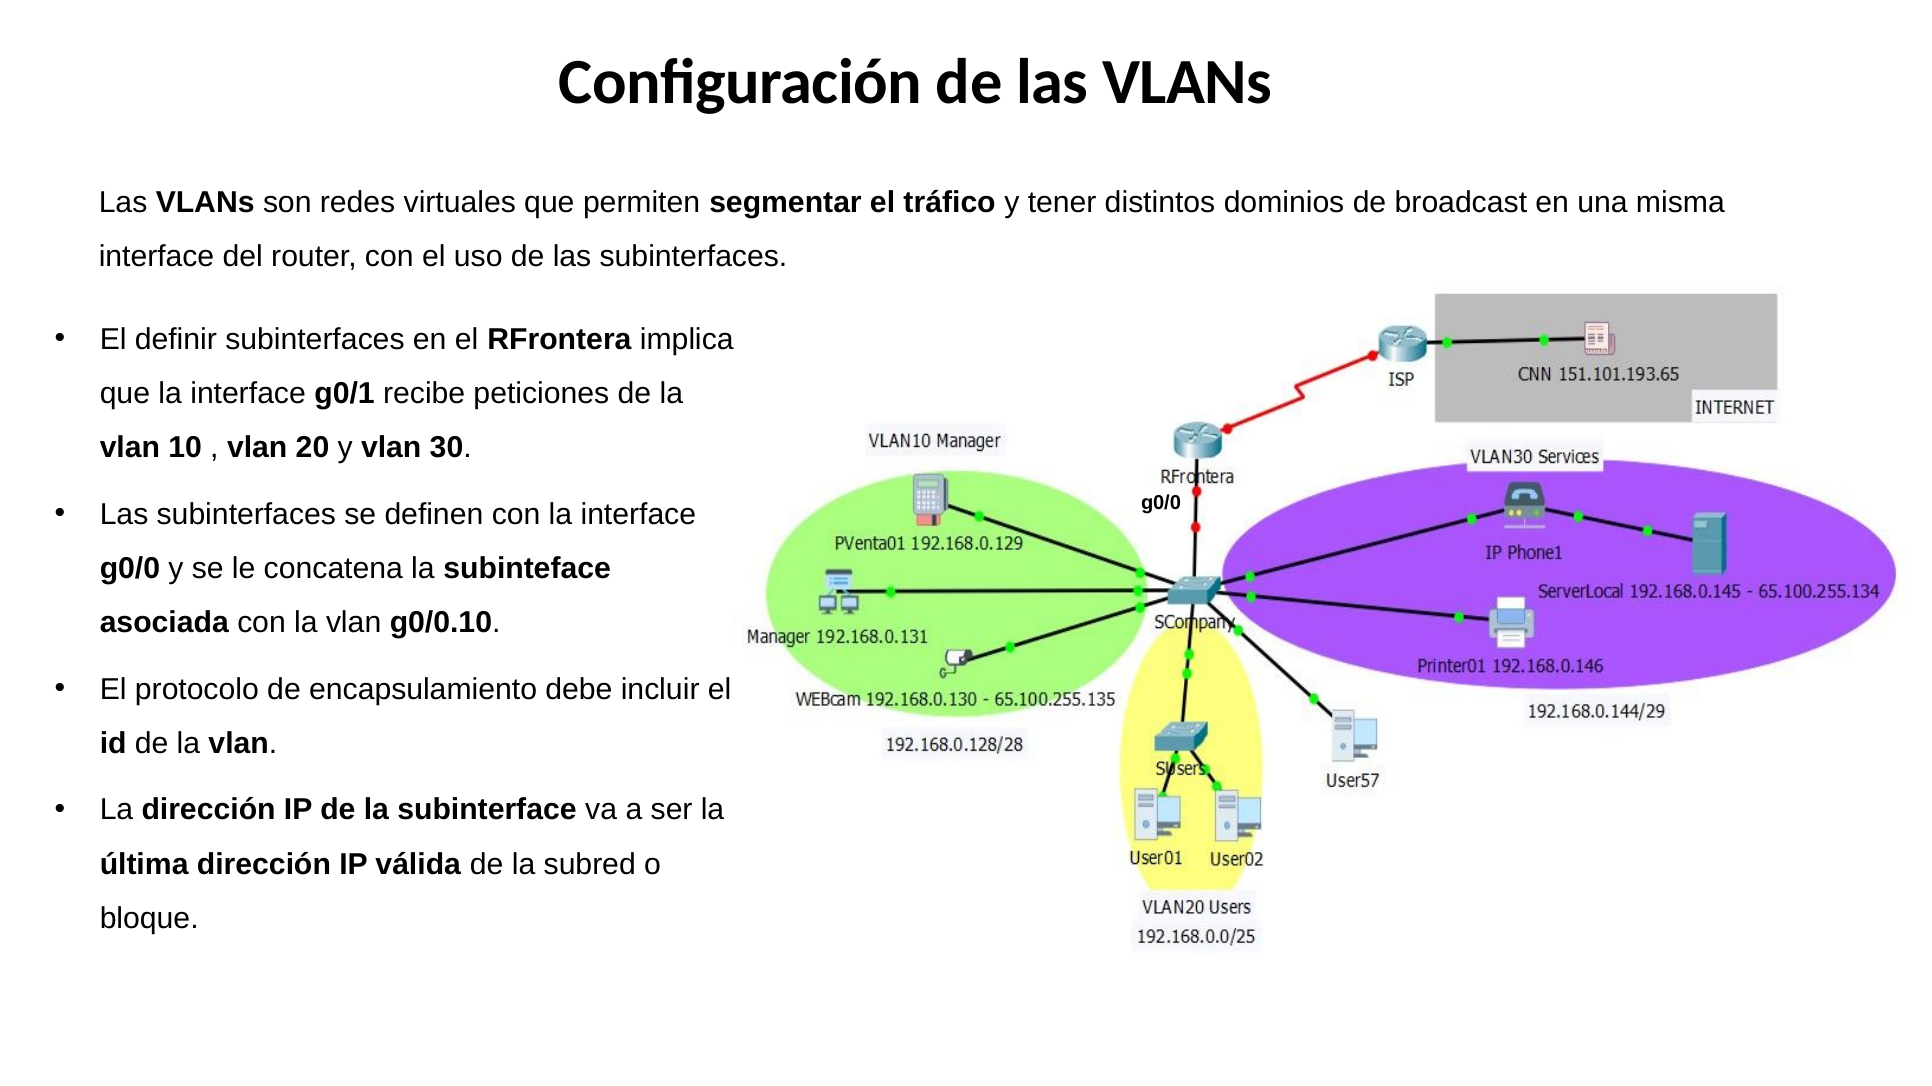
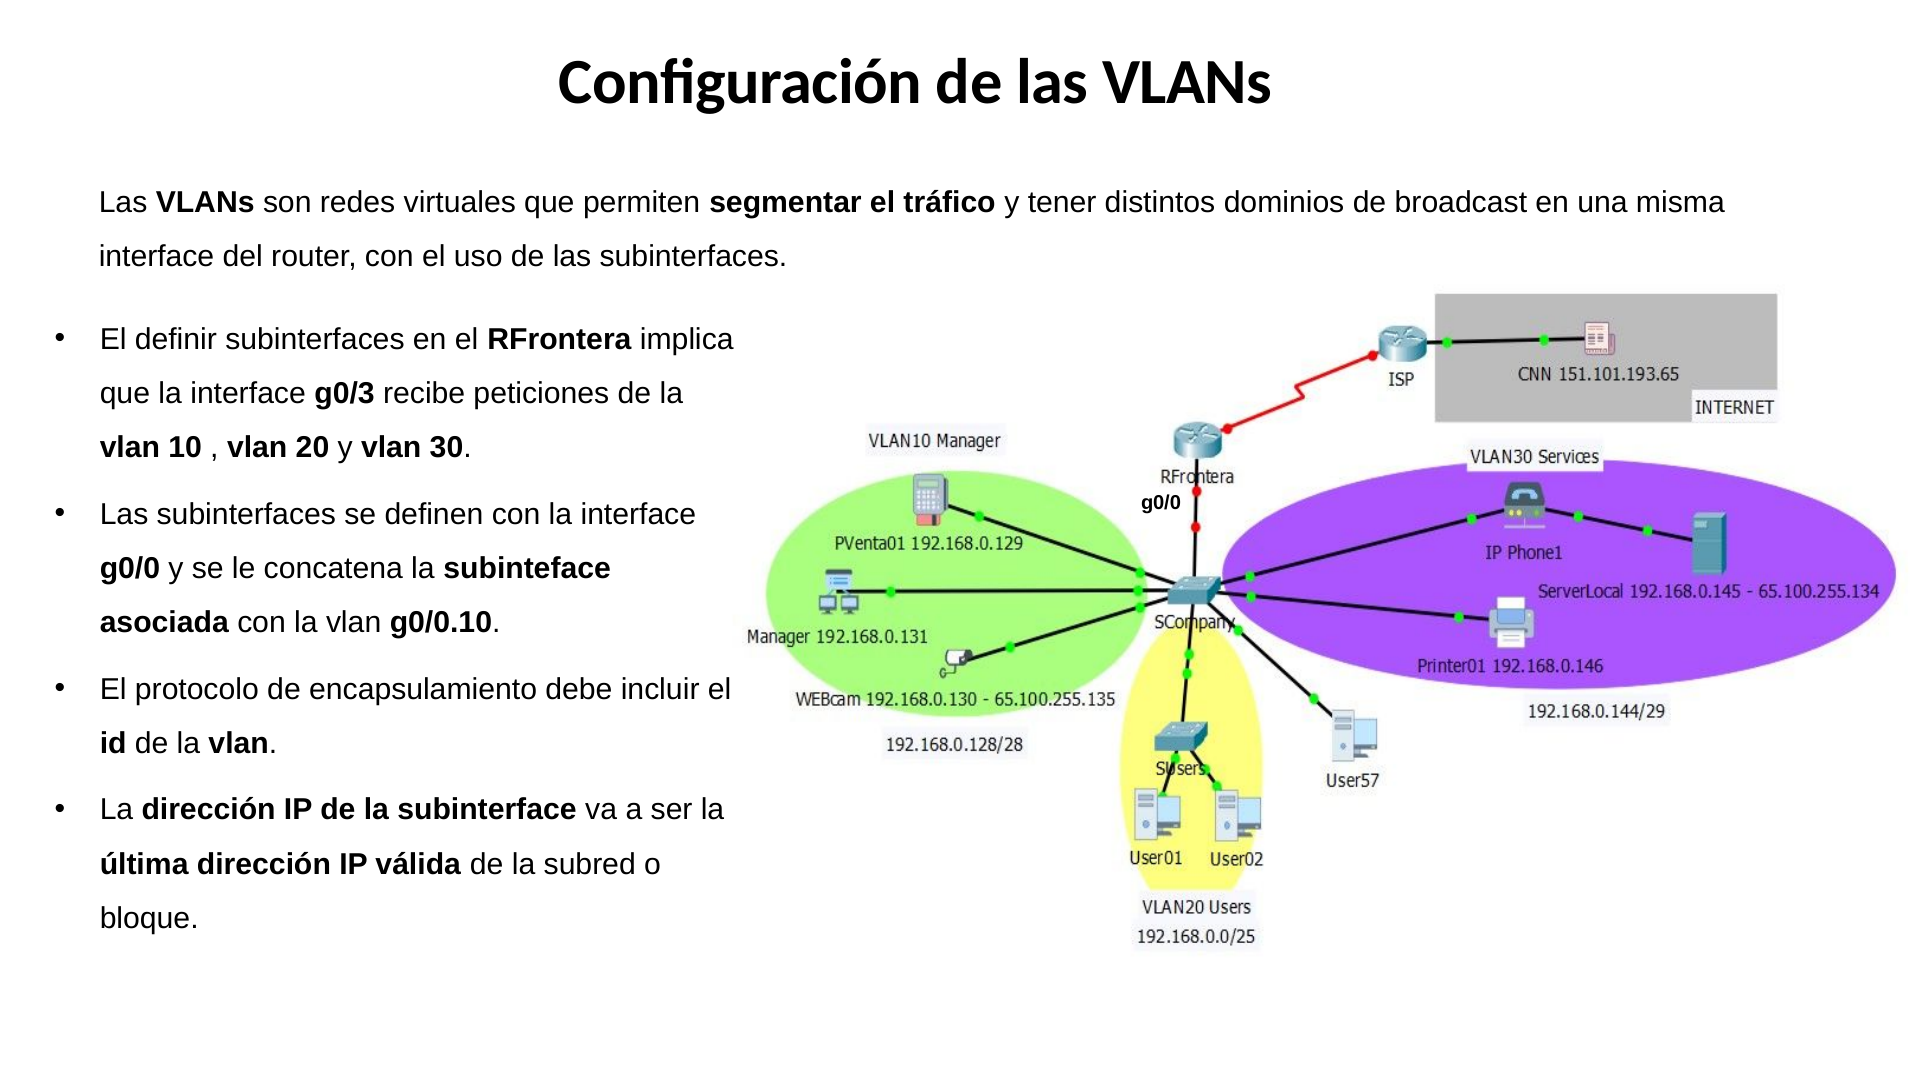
g0/1: g0/1 -> g0/3
